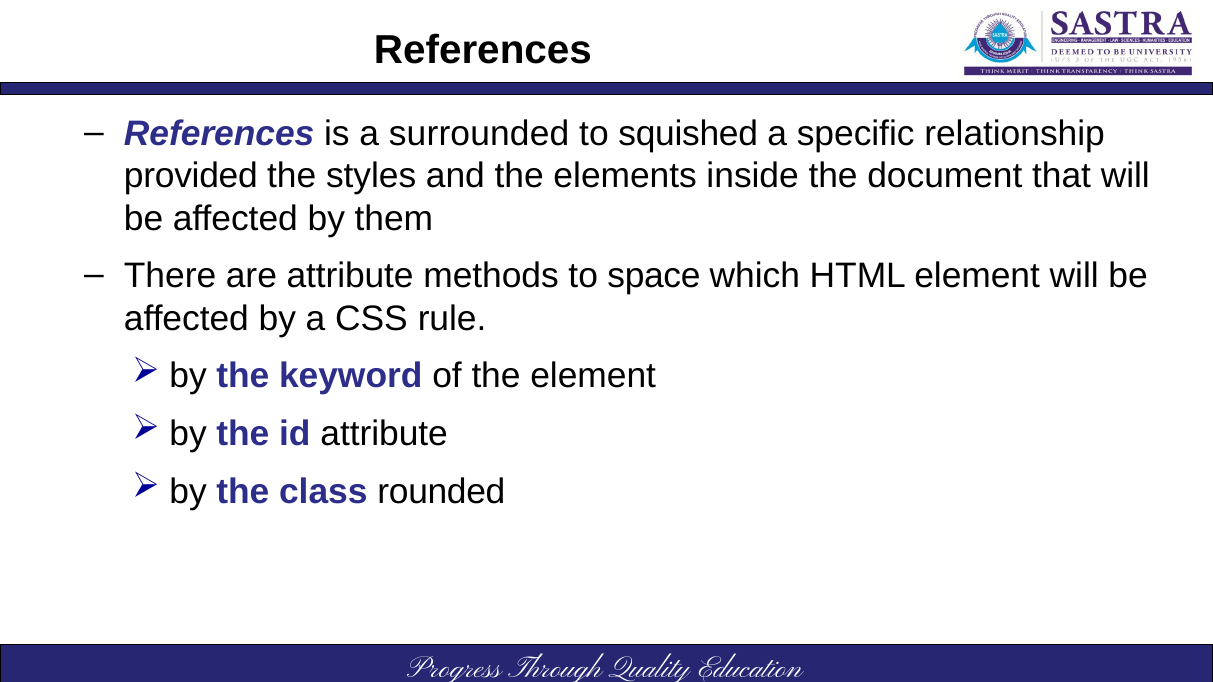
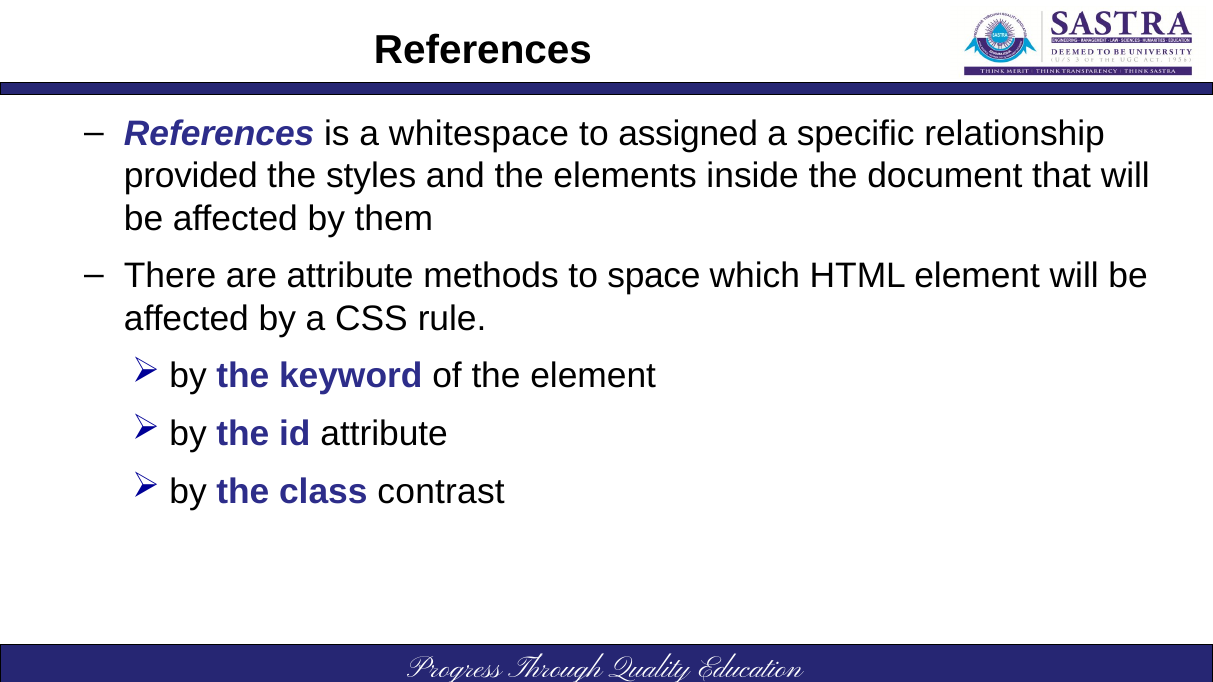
surrounded: surrounded -> whitespace
squished: squished -> assigned
rounded: rounded -> contrast
